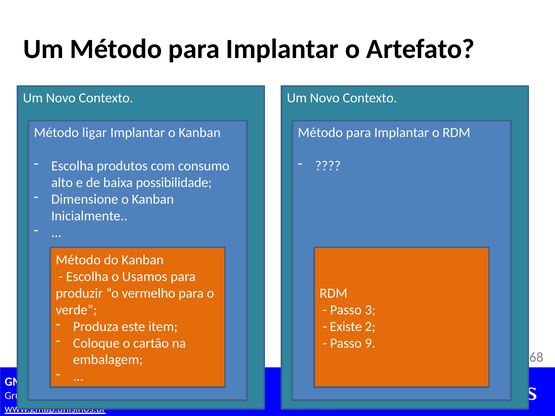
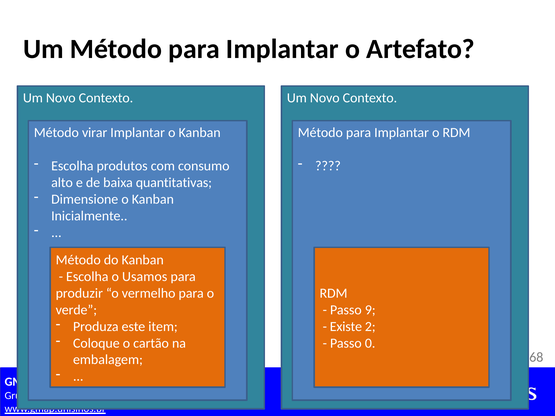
ligar: ligar -> virar
possibilidade: possibilidade -> quantitativas
3: 3 -> 9
9: 9 -> 0
